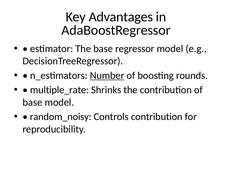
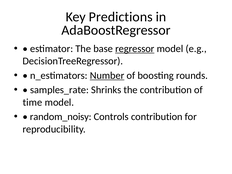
Advantages: Advantages -> Predictions
regressor underline: none -> present
multiple_rate: multiple_rate -> samples_rate
base at (32, 102): base -> time
